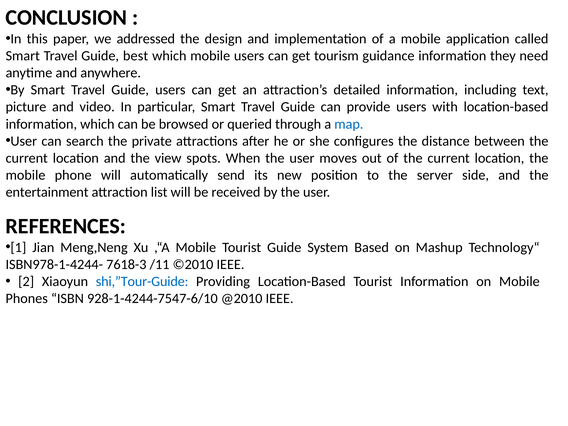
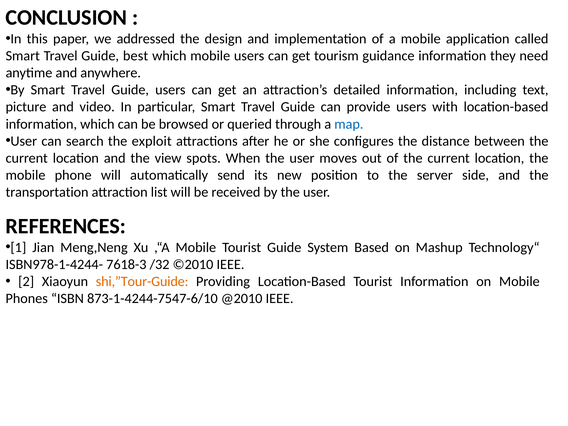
private: private -> exploit
entertainment: entertainment -> transportation
/11: /11 -> /32
shi,”Tour-Guide colour: blue -> orange
928-1-4244-7547-6/10: 928-1-4244-7547-6/10 -> 873-1-4244-7547-6/10
